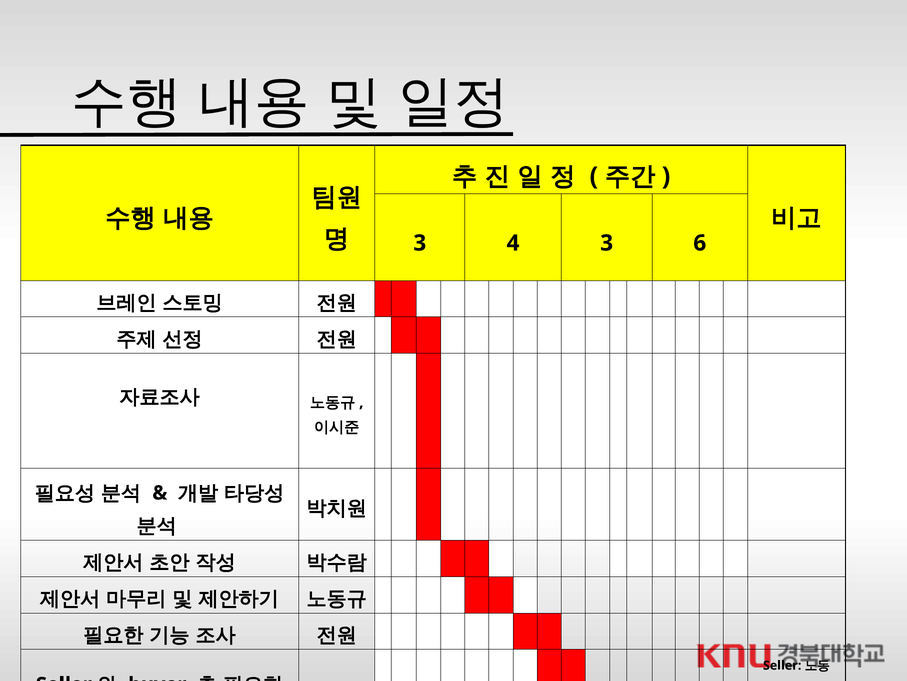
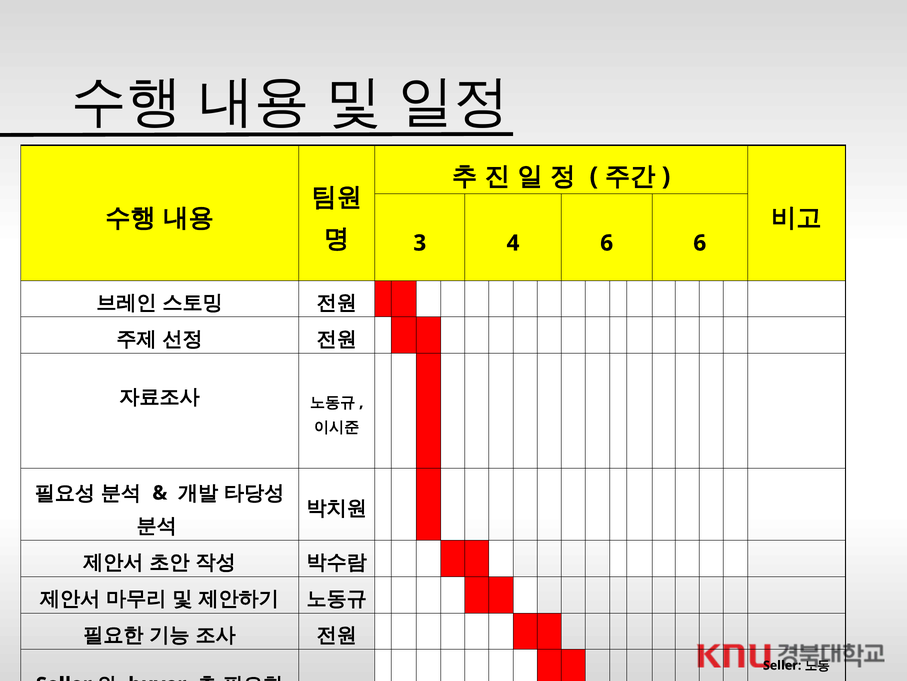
4 3: 3 -> 6
